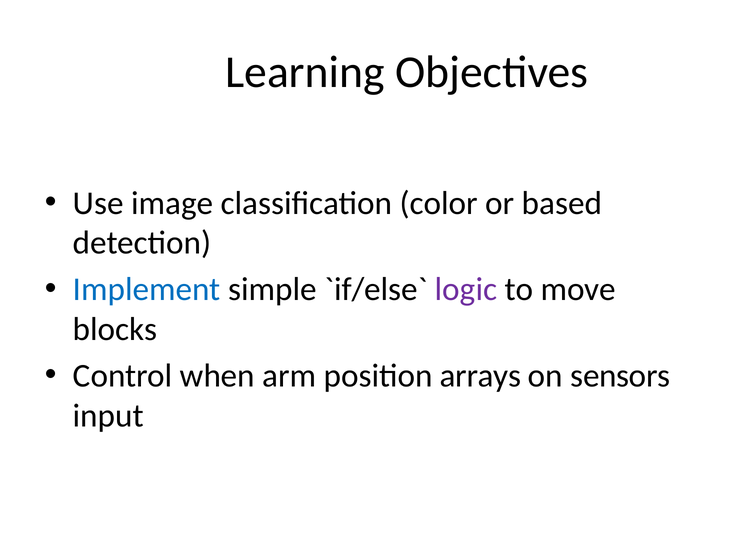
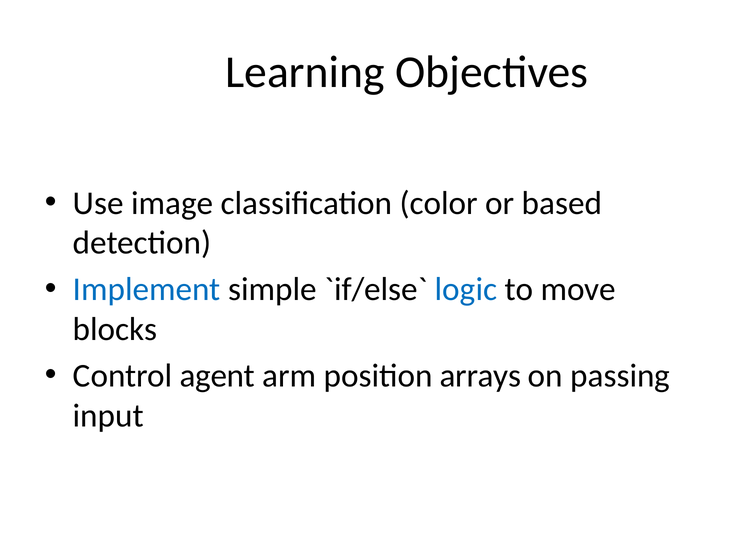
logic colour: purple -> blue
when: when -> agent
sensors: sensors -> passing
